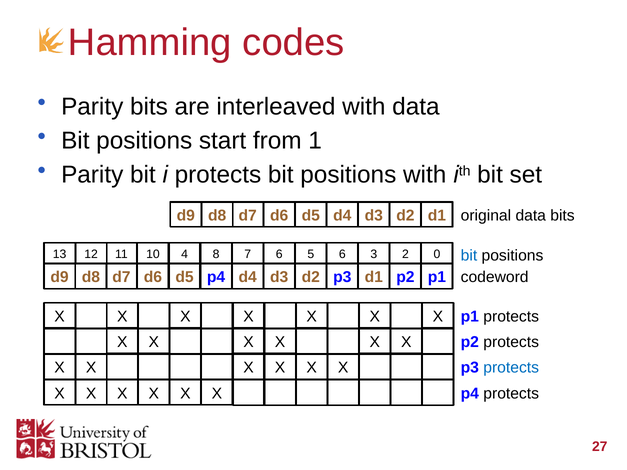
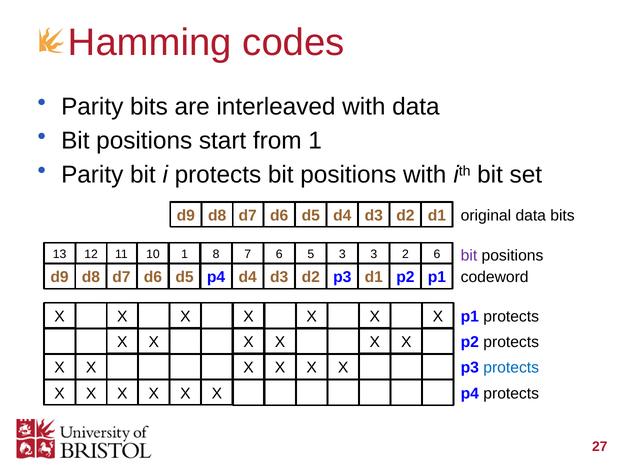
bit at (469, 256) colour: blue -> purple
10 4: 4 -> 1
5 6: 6 -> 3
2 0: 0 -> 6
